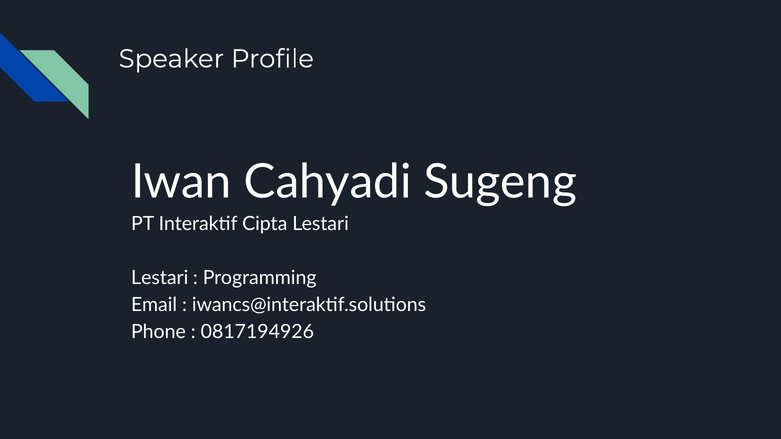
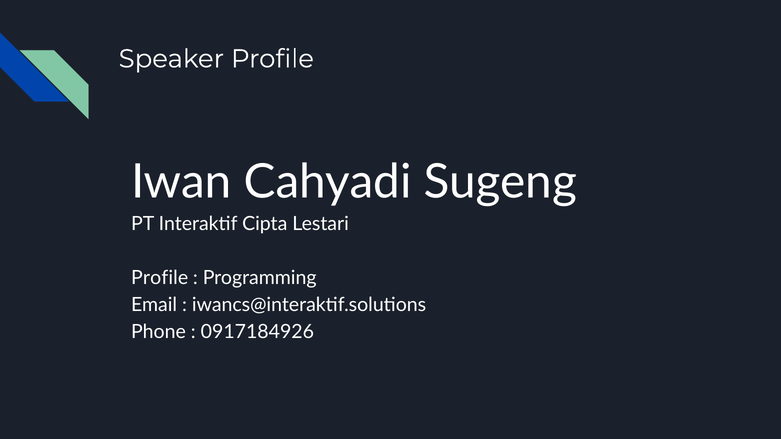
Lestari at (160, 278): Lestari -> Profile
0817194926: 0817194926 -> 0917184926
